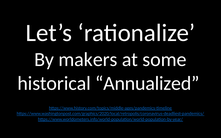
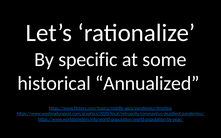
makers: makers -> specific
